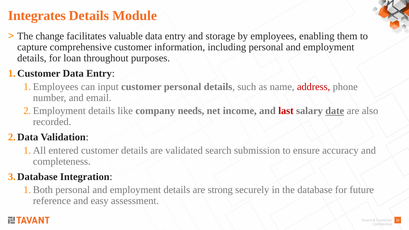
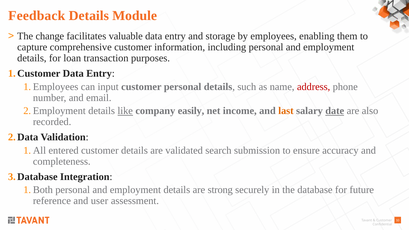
Integrates: Integrates -> Feedback
throughout: throughout -> transaction
like underline: none -> present
needs: needs -> easily
last colour: red -> orange
easy: easy -> user
